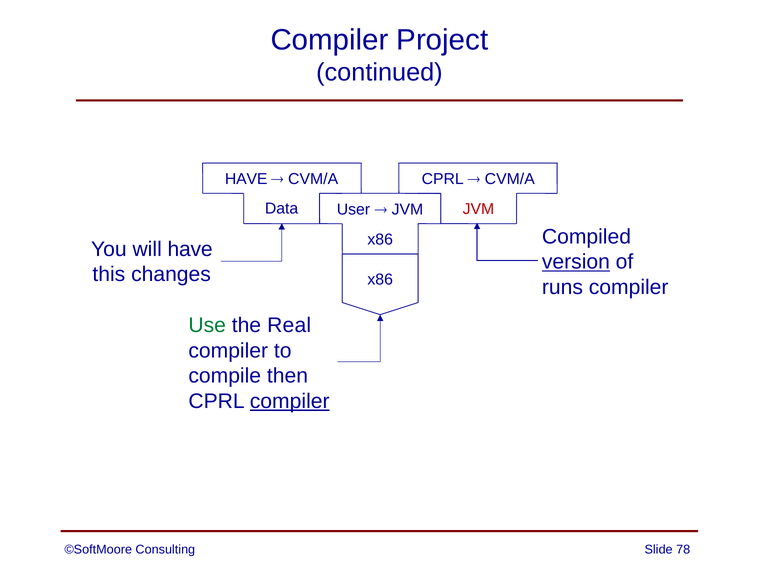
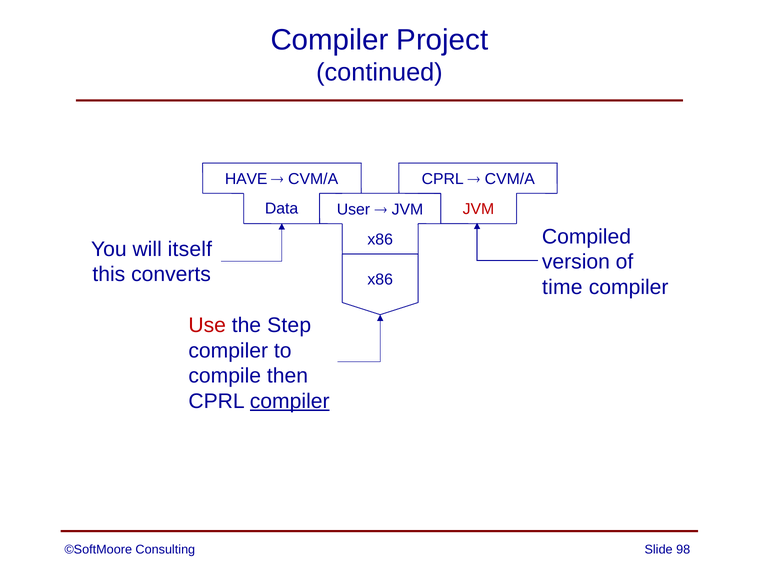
will have: have -> itself
version underline: present -> none
changes: changes -> converts
runs: runs -> time
Use colour: green -> red
Real: Real -> Step
78: 78 -> 98
